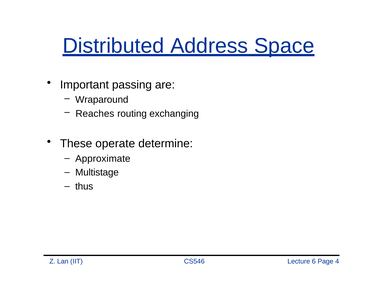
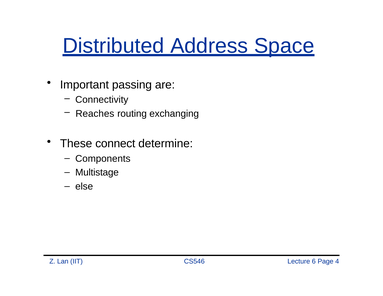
Wraparound: Wraparound -> Connectivity
operate: operate -> connect
Approximate: Approximate -> Components
thus: thus -> else
